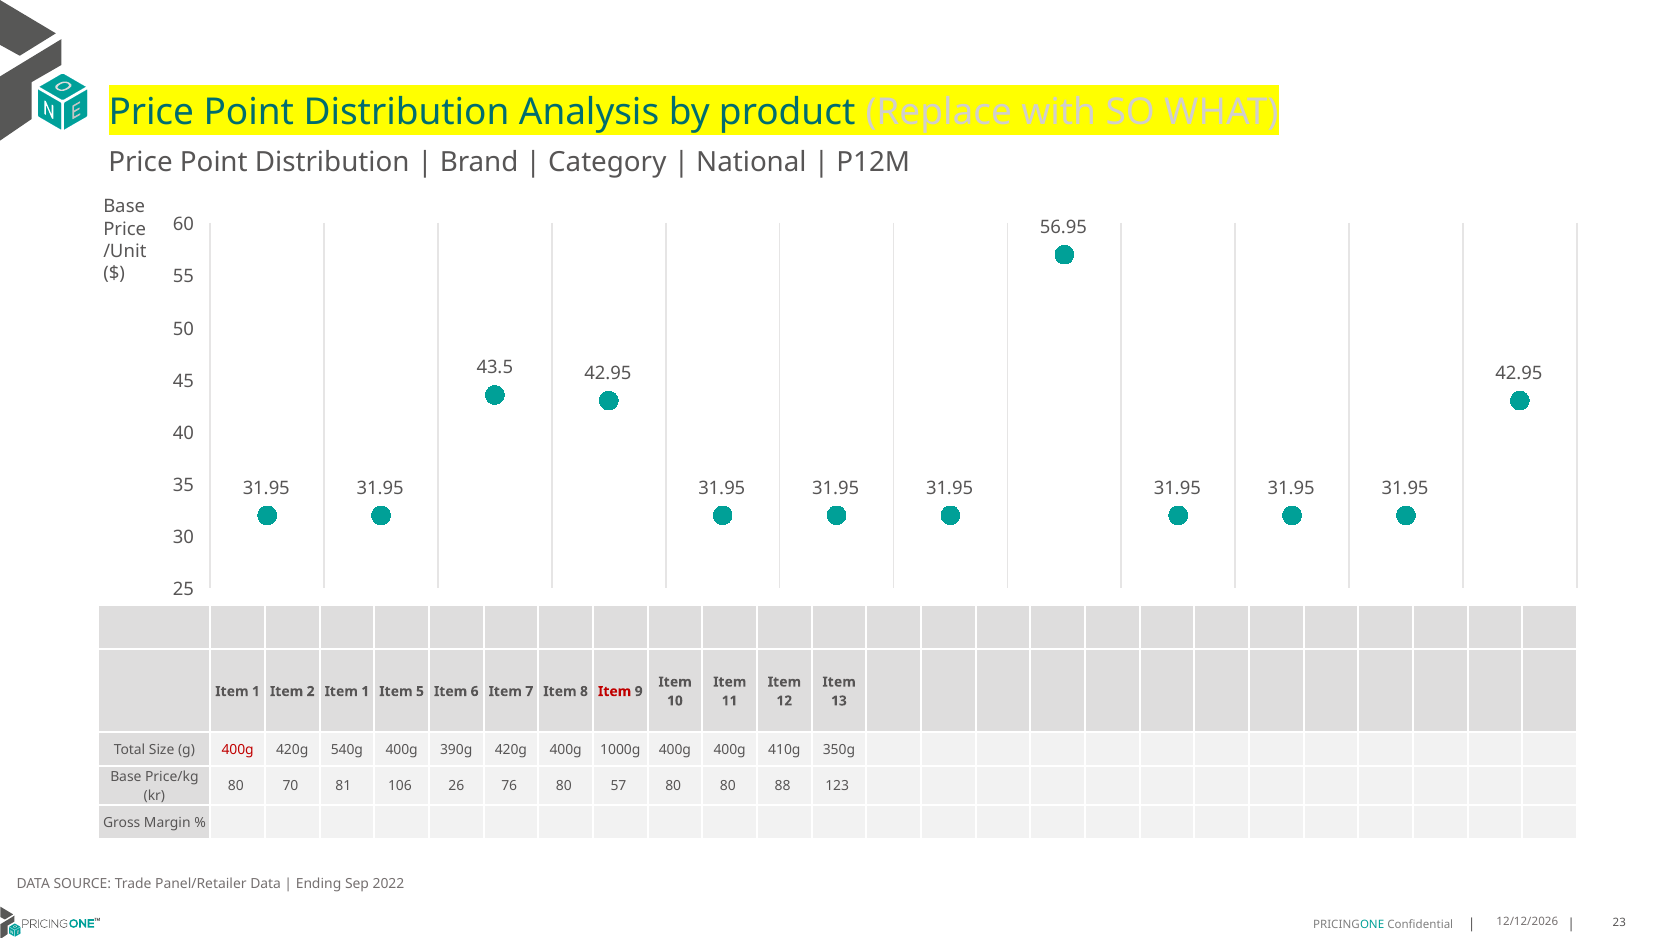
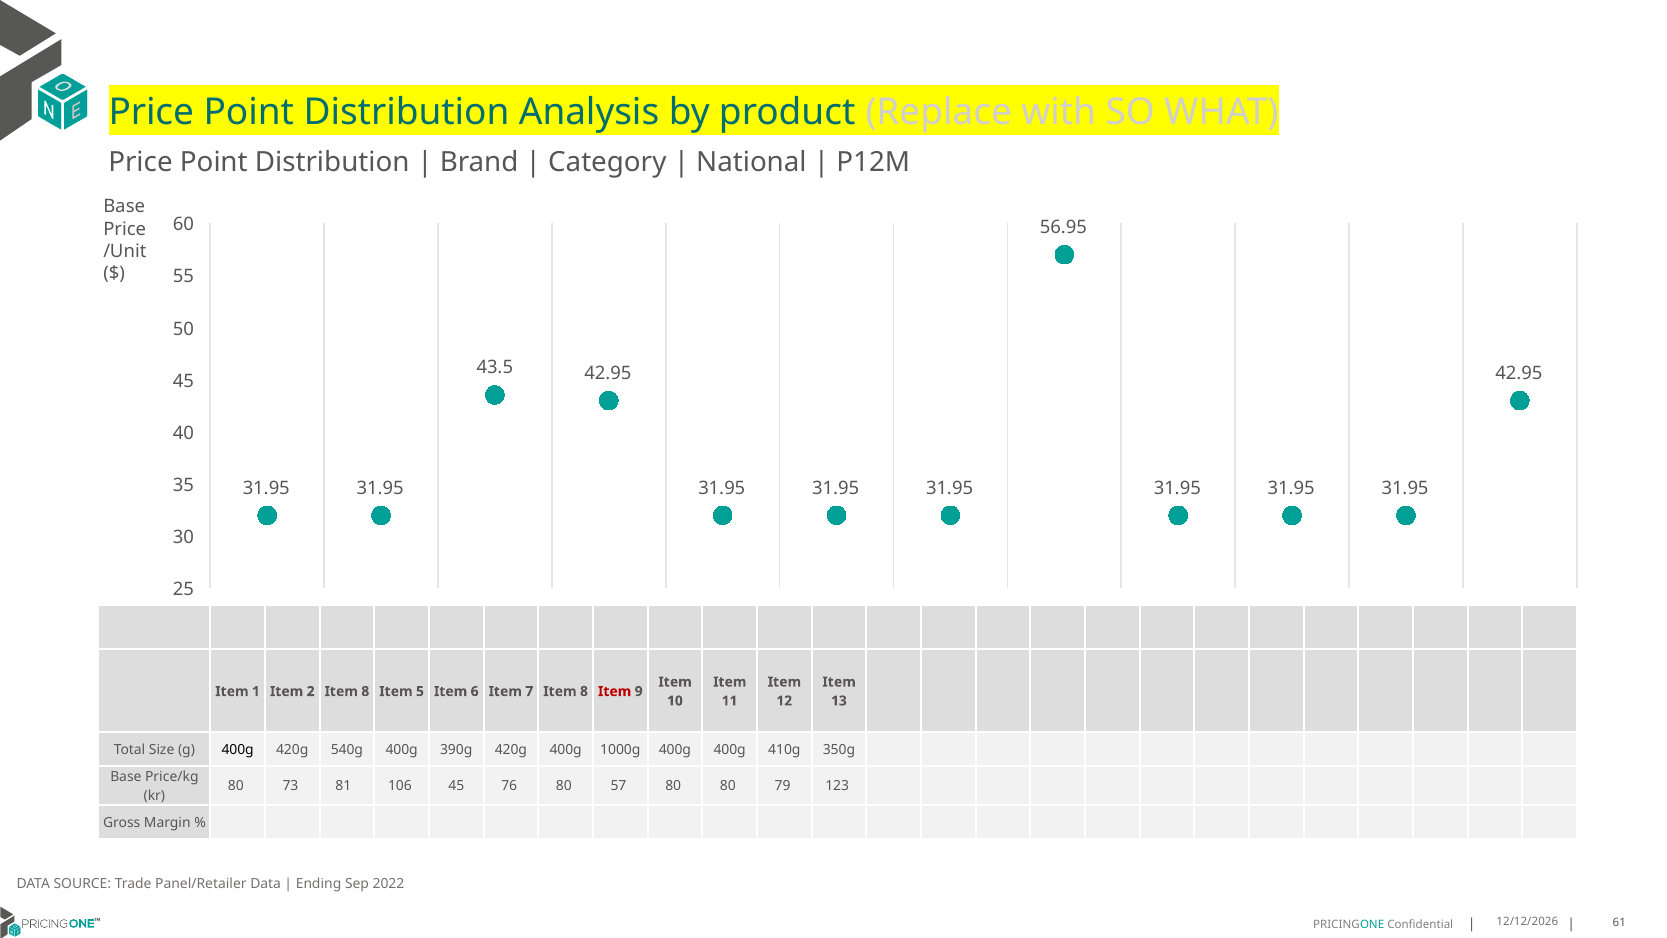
2 Item 1: 1 -> 8
400g at (238, 750) colour: red -> black
70: 70 -> 73
106 26: 26 -> 45
88: 88 -> 79
23: 23 -> 61
